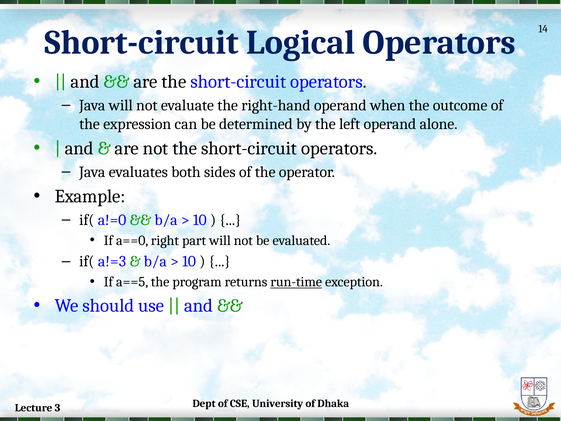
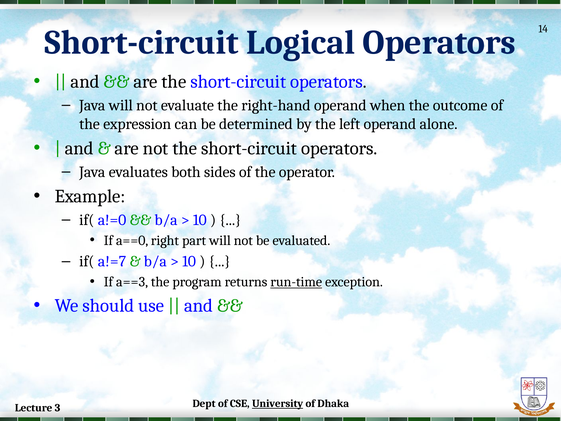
a!=3: a!=3 -> a!=7
a==5: a==5 -> a==3
University underline: none -> present
